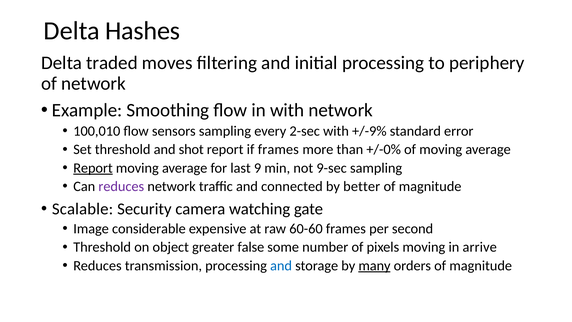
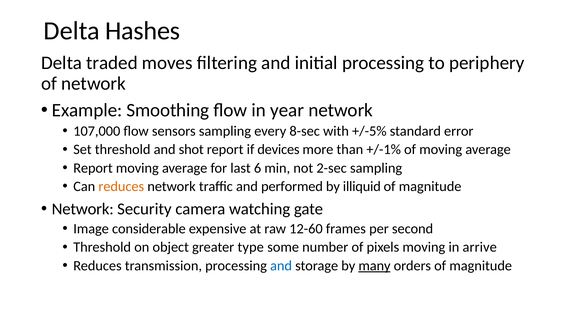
in with: with -> year
100,010: 100,010 -> 107,000
2-sec: 2-sec -> 8-sec
+/-9%: +/-9% -> +/-5%
if frames: frames -> devices
+/-0%: +/-0% -> +/-1%
Report at (93, 168) underline: present -> none
9: 9 -> 6
9-sec: 9-sec -> 2-sec
reduces at (121, 186) colour: purple -> orange
connected: connected -> performed
better: better -> illiquid
Scalable at (83, 209): Scalable -> Network
60-60: 60-60 -> 12-60
false: false -> type
